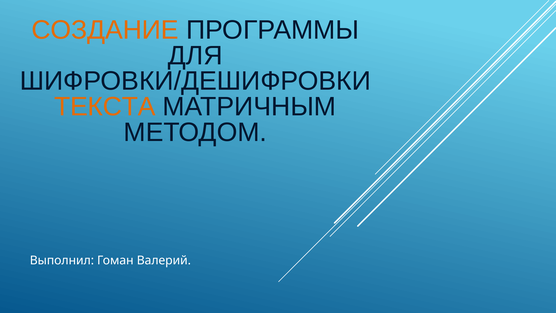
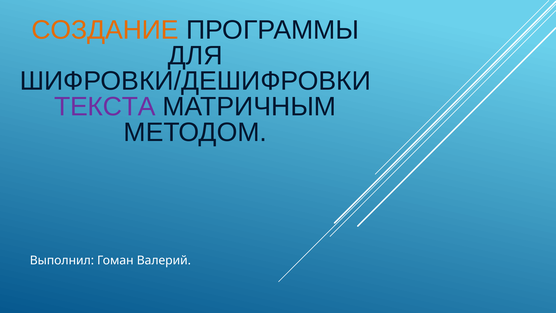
ТЕКСТА colour: orange -> purple
